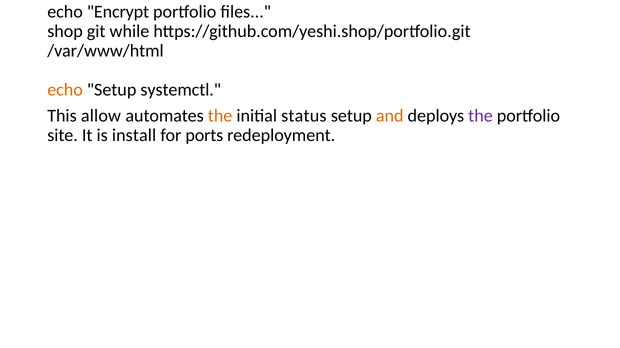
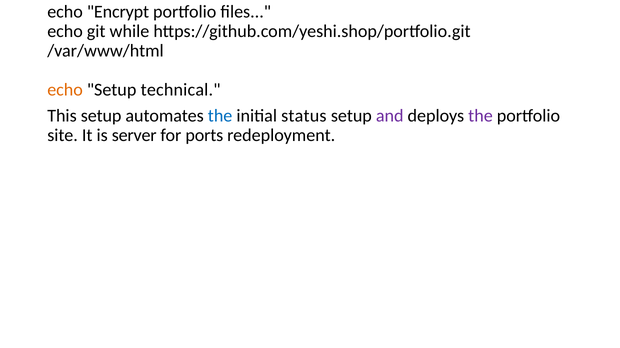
shop at (65, 32): shop -> echo
systemctl: systemctl -> technical
This allow: allow -> setup
the at (220, 116) colour: orange -> blue
and colour: orange -> purple
install: install -> server
